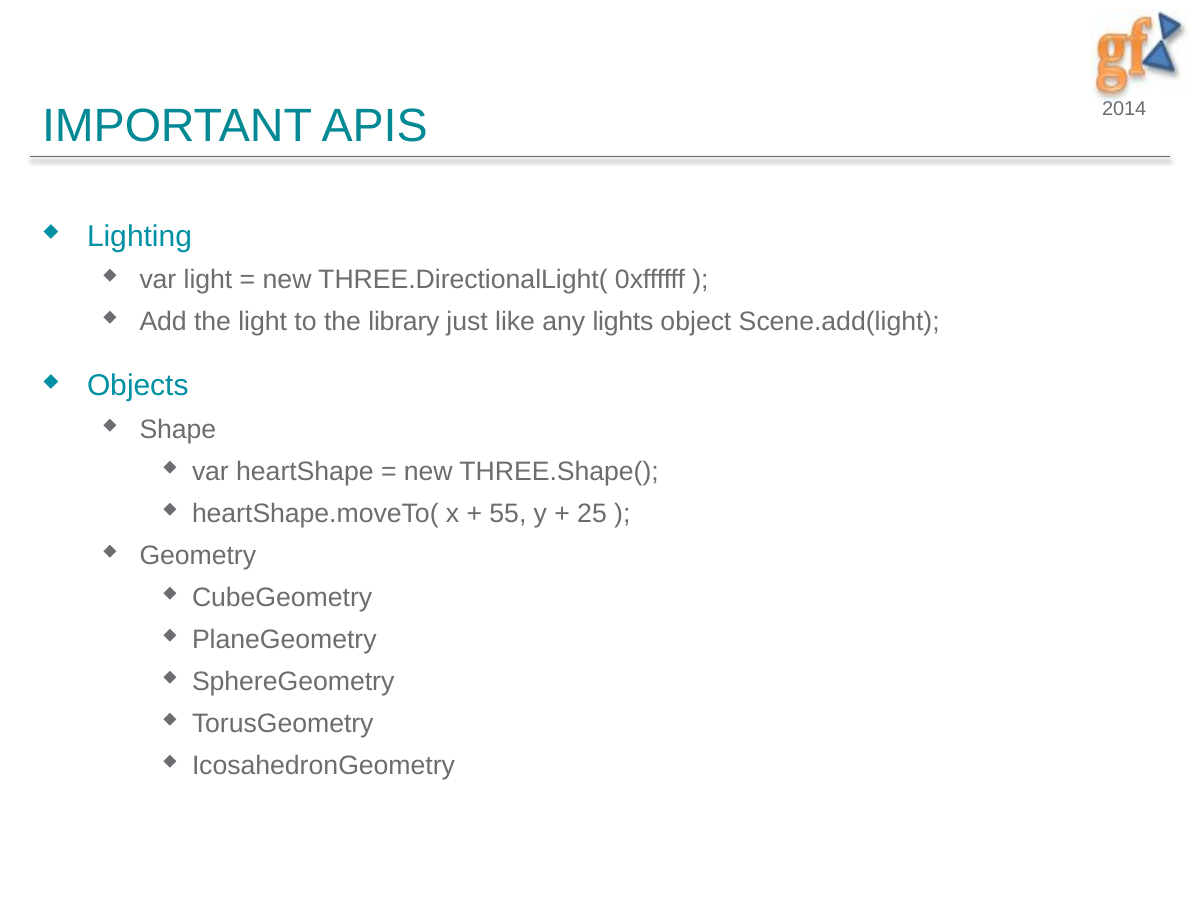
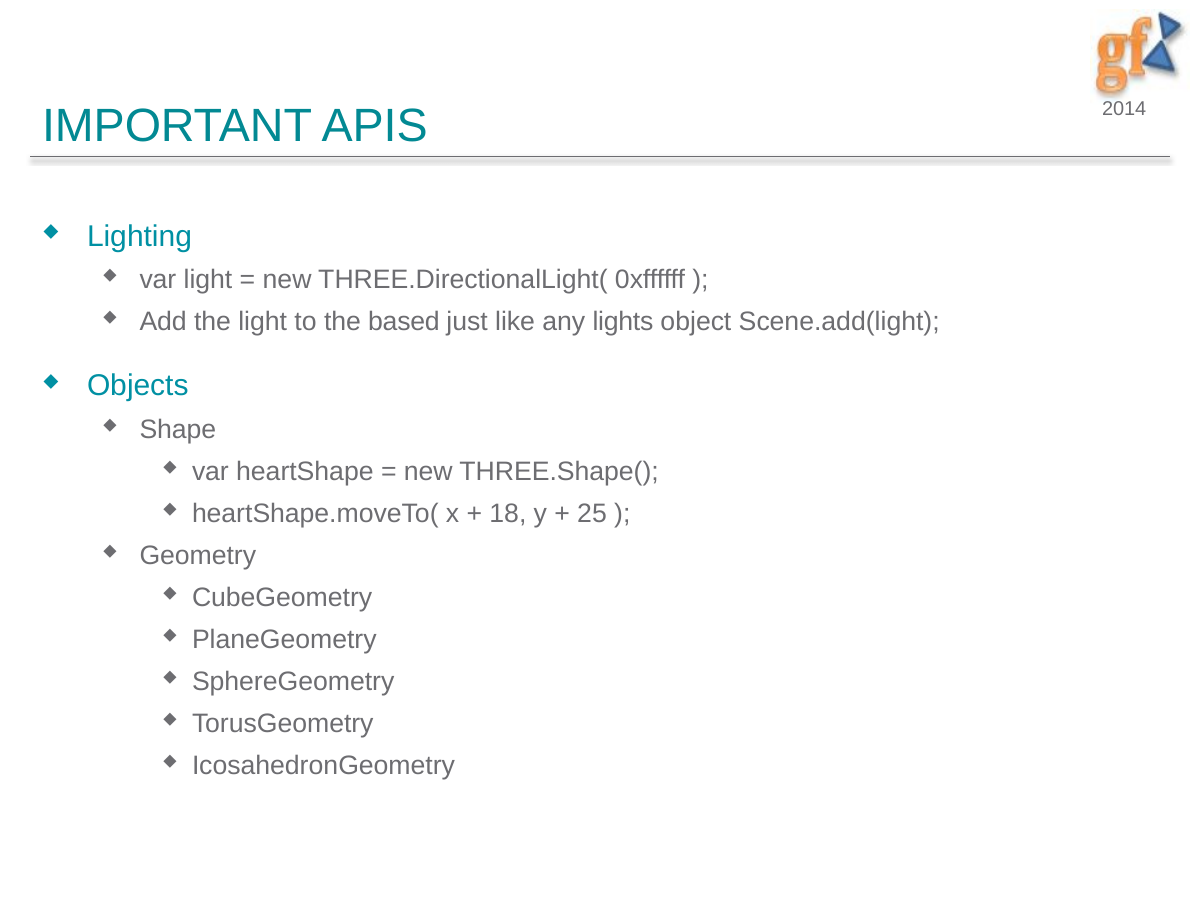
library: library -> based
55: 55 -> 18
